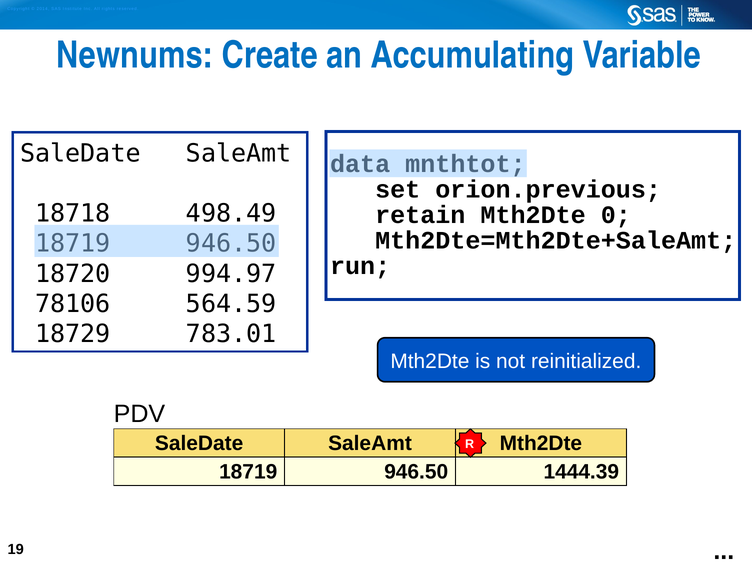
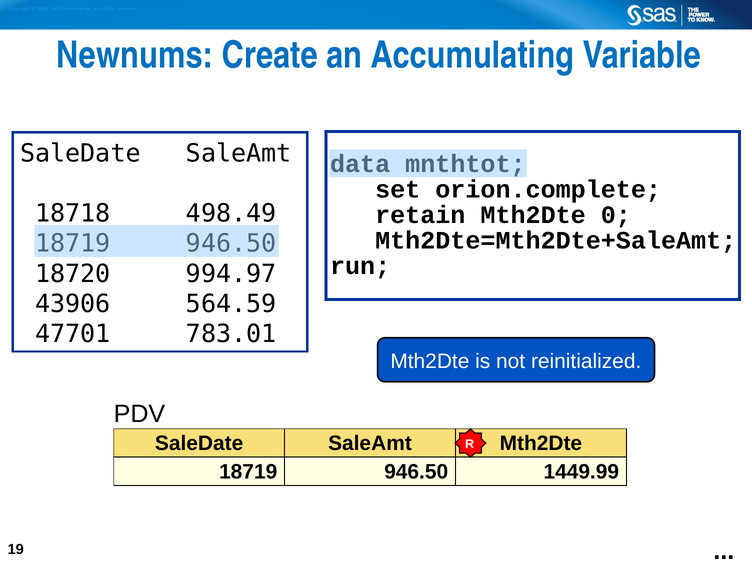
orion.previous: orion.previous -> orion.complete
78106: 78106 -> 43906
18729: 18729 -> 47701
1444.39: 1444.39 -> 1449.99
